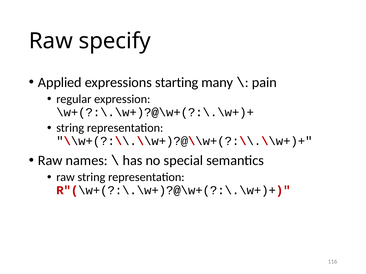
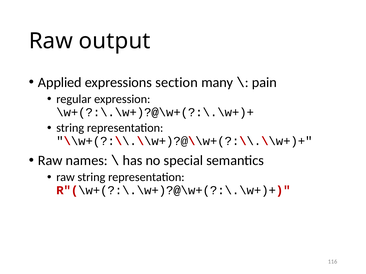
specify: specify -> output
starting: starting -> section
